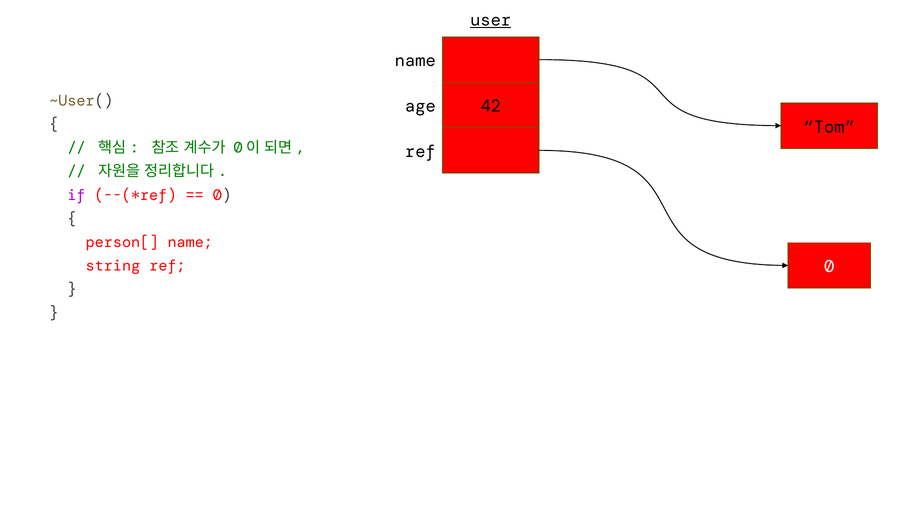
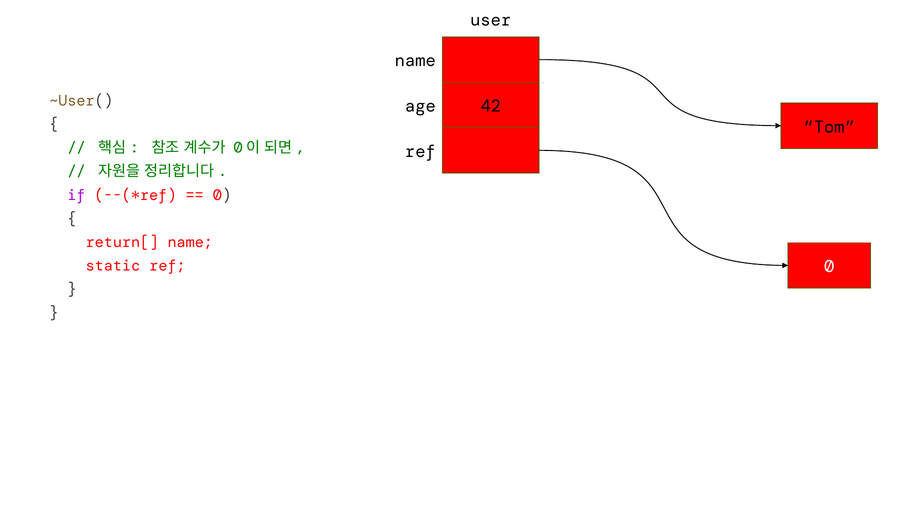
user underline: present -> none
person[: person[ -> return[
string: string -> static
